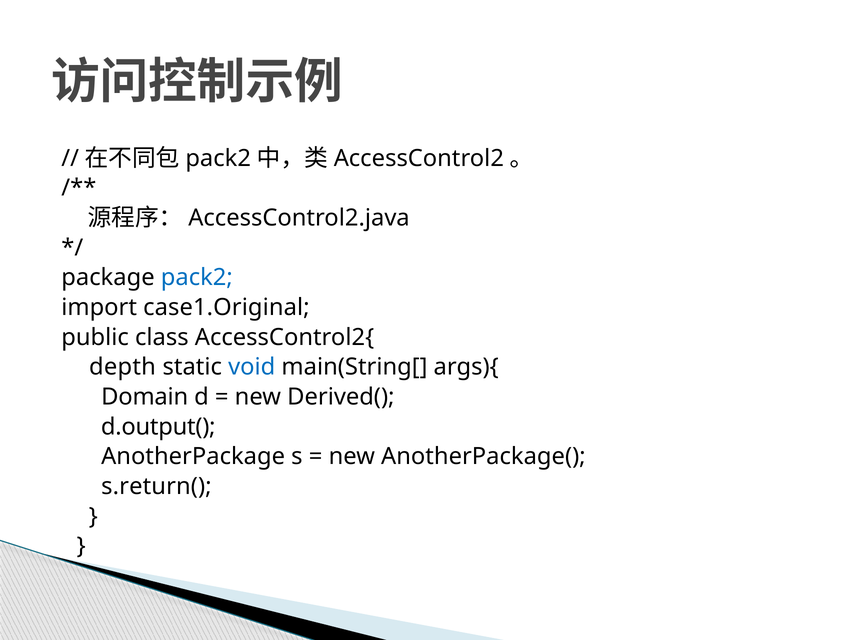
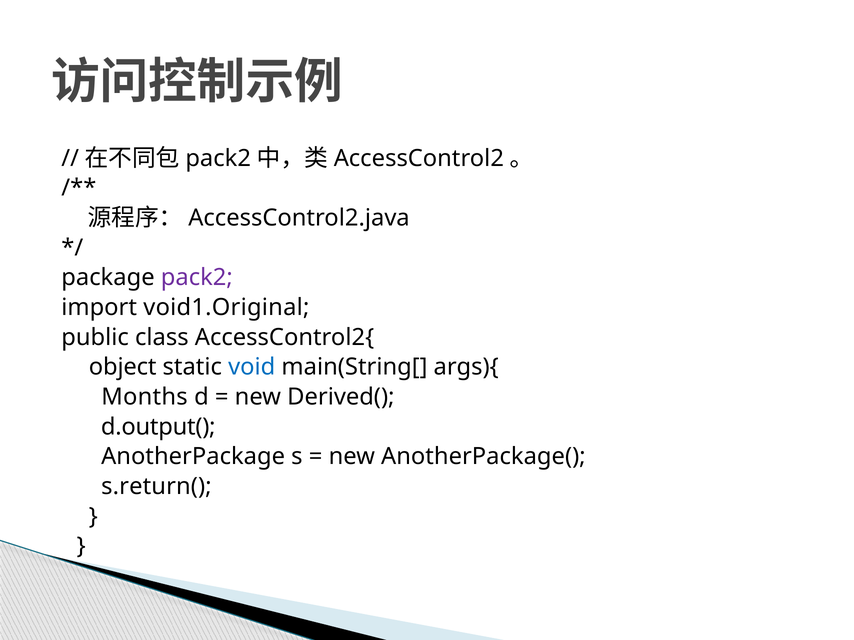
pack2 at (197, 278) colour: blue -> purple
case1.Original: case1.Original -> void1.Original
depth: depth -> object
Domain: Domain -> Months
